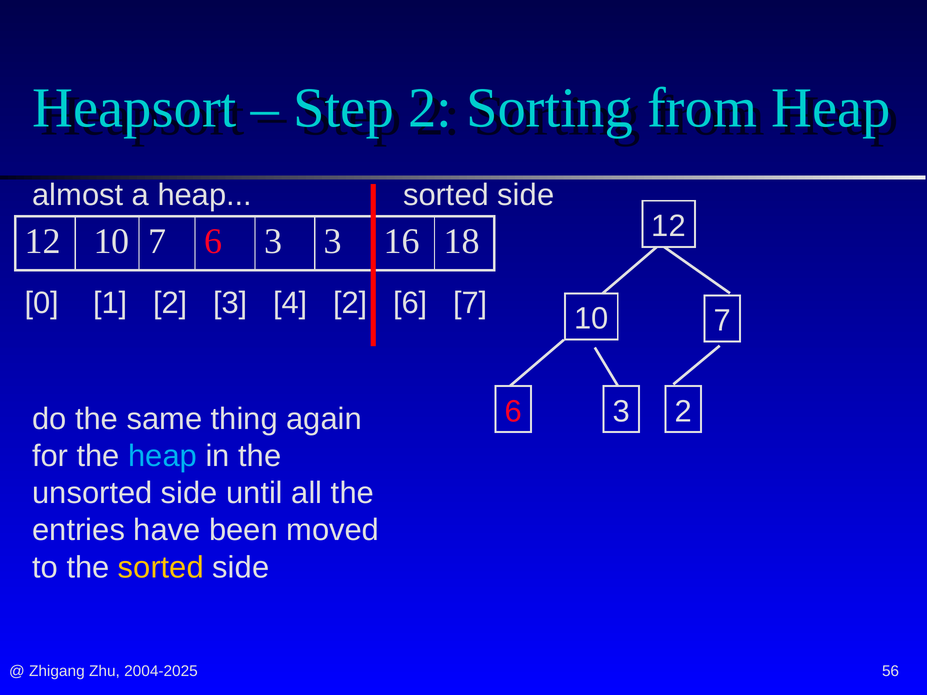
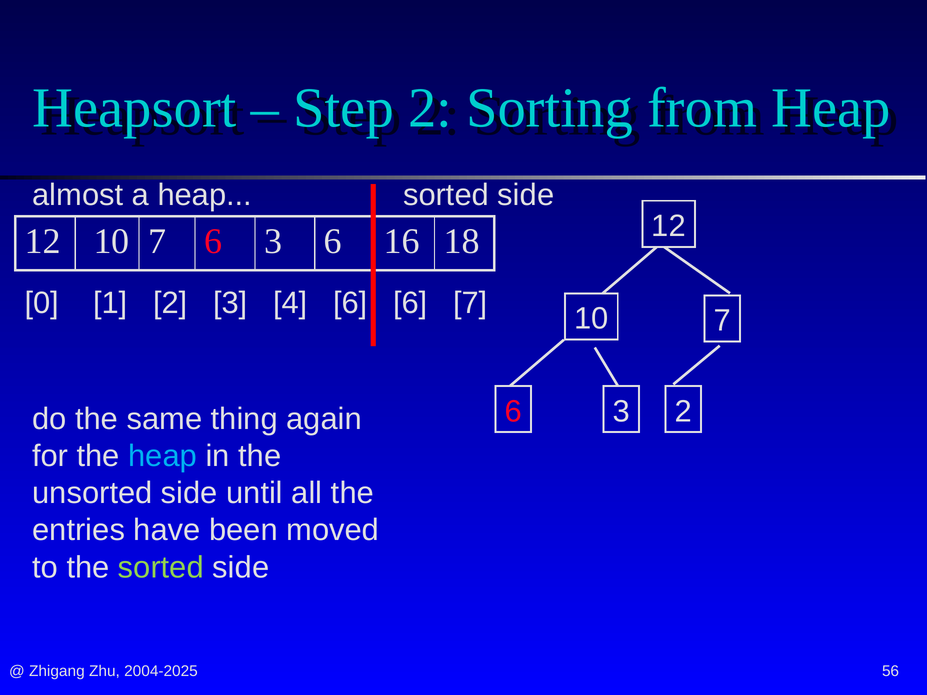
3 3: 3 -> 6
4 2: 2 -> 6
sorted at (161, 568) colour: yellow -> light green
